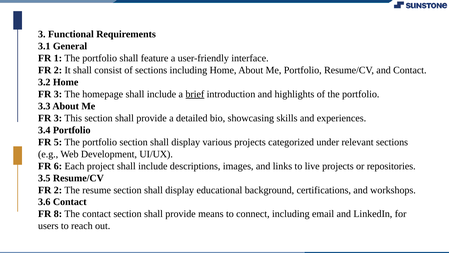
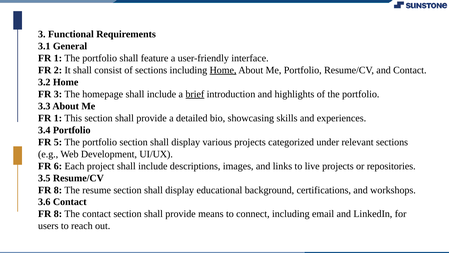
Home at (223, 70) underline: none -> present
3 at (58, 118): 3 -> 1
2 at (58, 190): 2 -> 8
